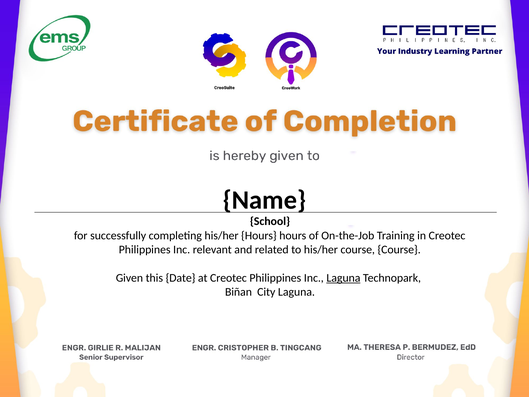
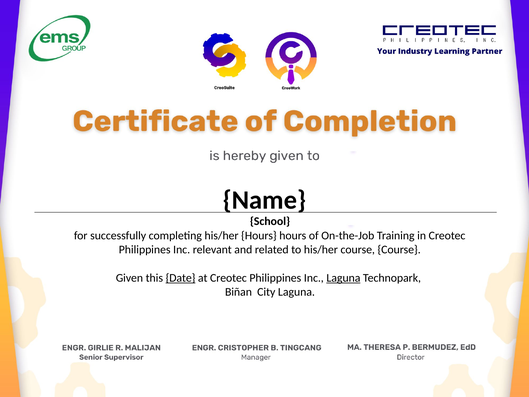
Date underline: none -> present
